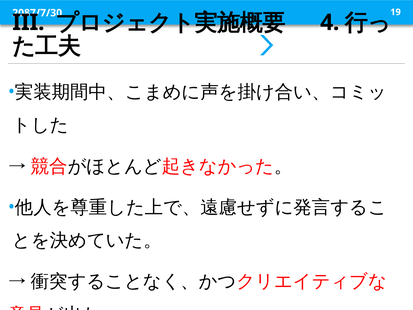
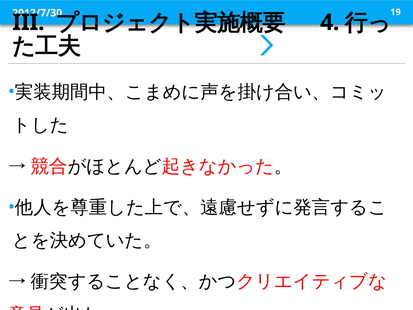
2087/7/30: 2087/7/30 -> 2012/7/30
